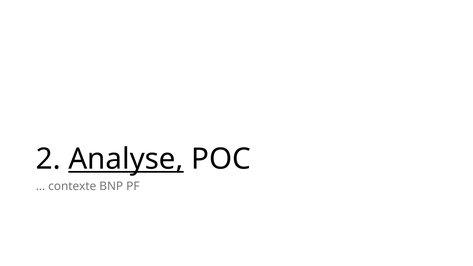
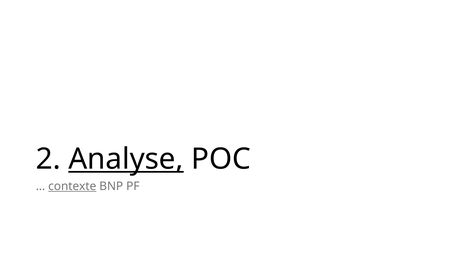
contexte underline: none -> present
